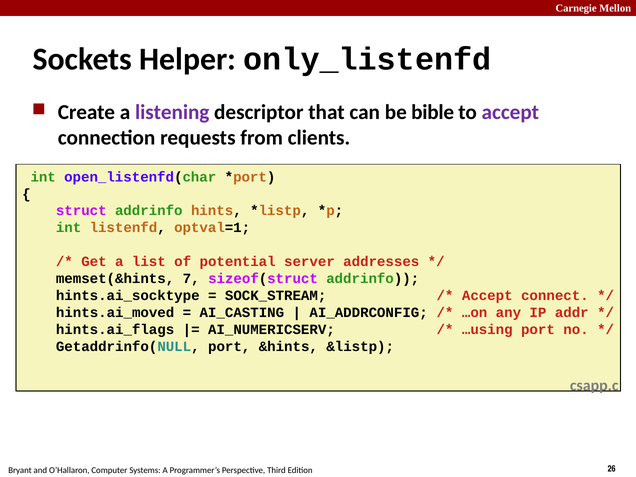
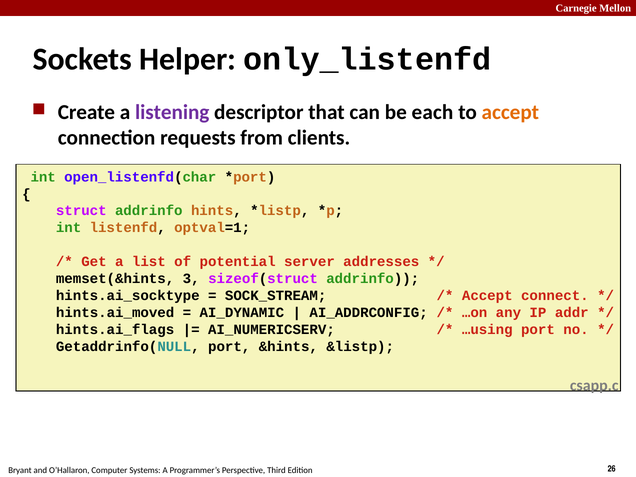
bible: bible -> each
accept at (510, 112) colour: purple -> orange
7: 7 -> 3
AI_CASTING: AI_CASTING -> AI_DYNAMIC
